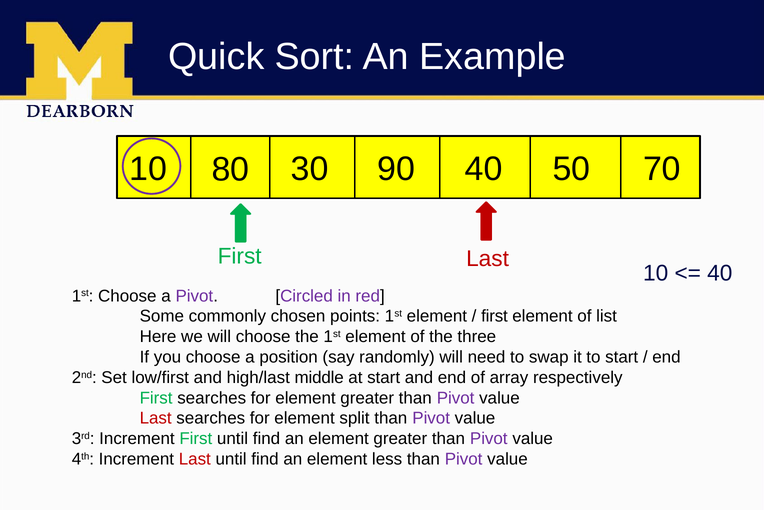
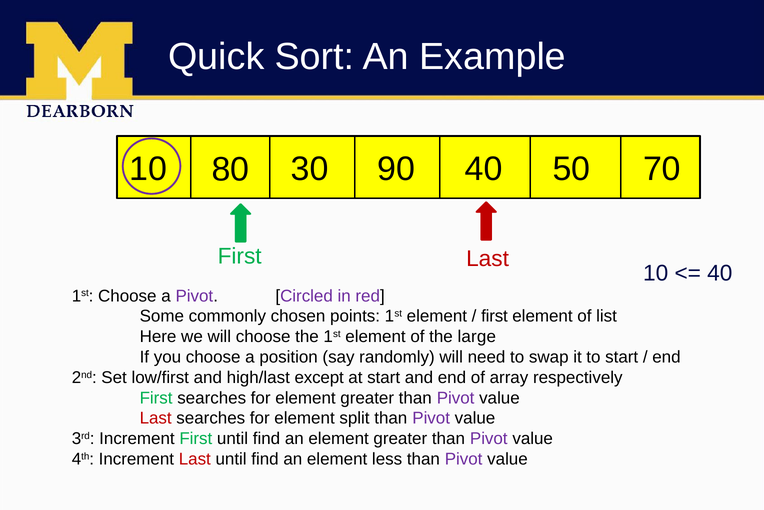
three: three -> large
middle: middle -> except
